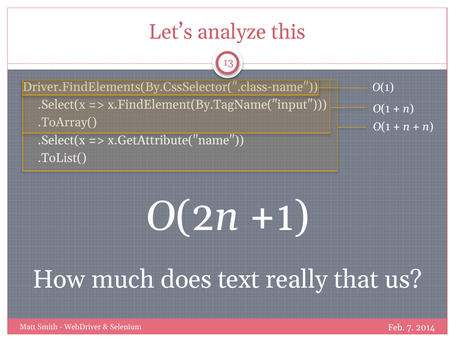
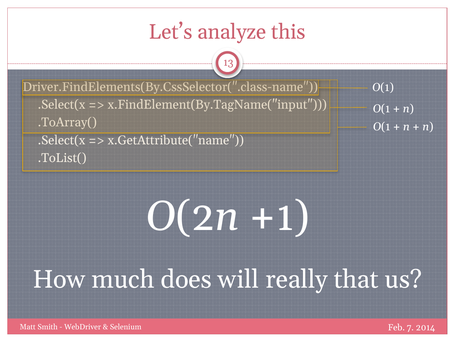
text: text -> will
